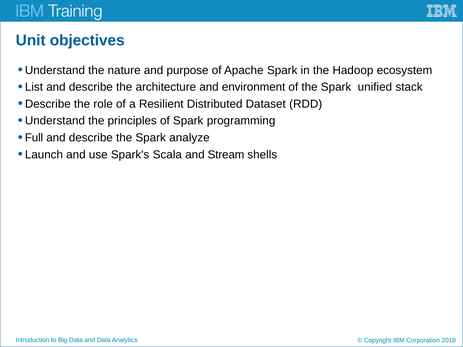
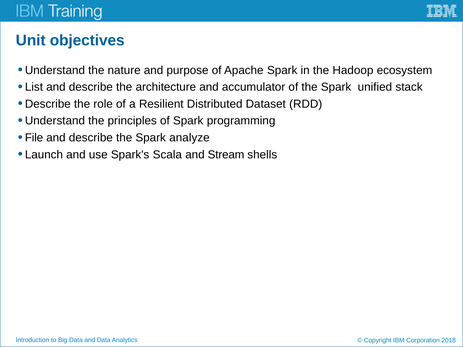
environment: environment -> accumulator
Full: Full -> File
